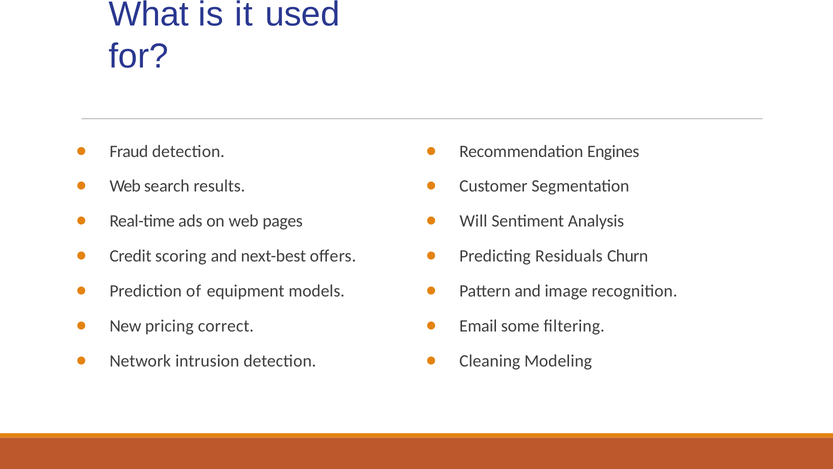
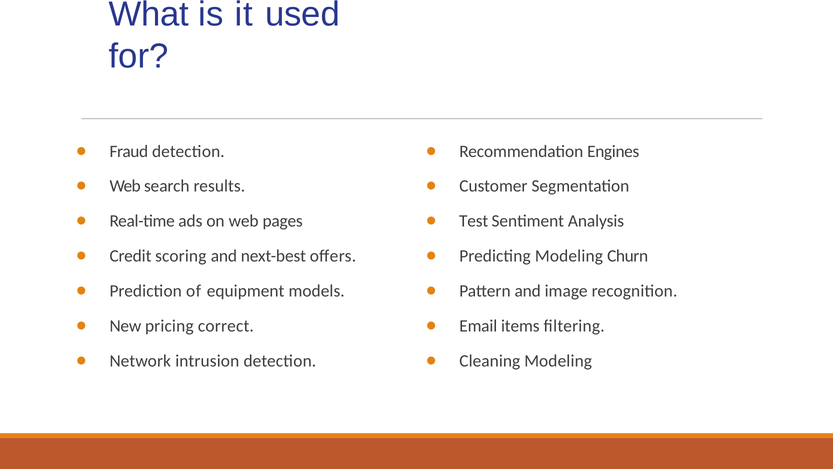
Will: Will -> Test
Predicting Residuals: Residuals -> Modeling
some: some -> items
